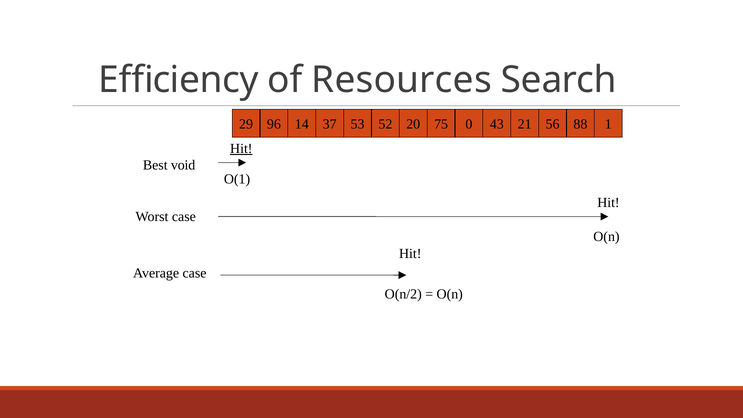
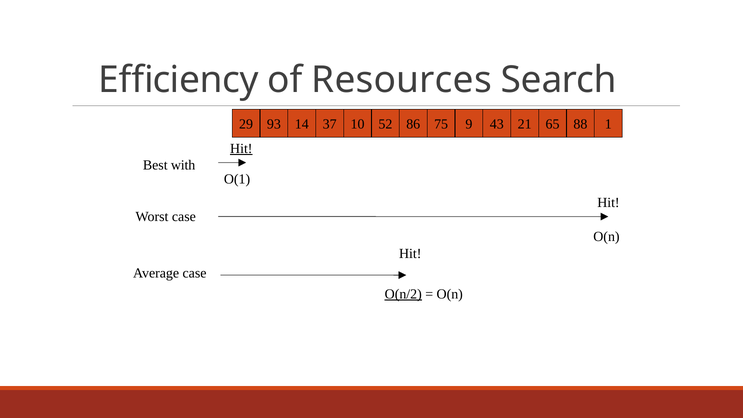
96: 96 -> 93
53: 53 -> 10
20: 20 -> 86
0: 0 -> 9
56: 56 -> 65
void: void -> with
O(n/2 underline: none -> present
